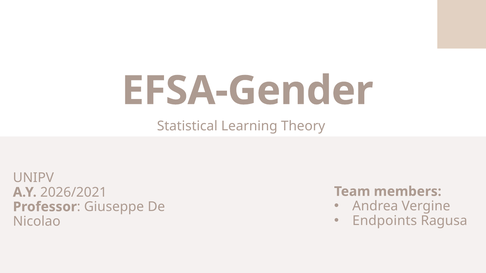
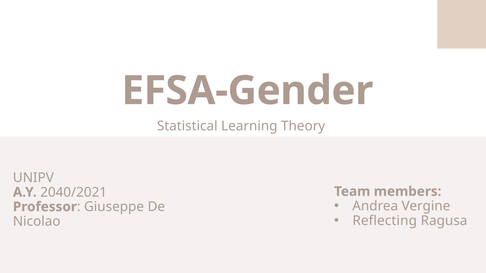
2026/2021: 2026/2021 -> 2040/2021
Endpoints: Endpoints -> Reflecting
